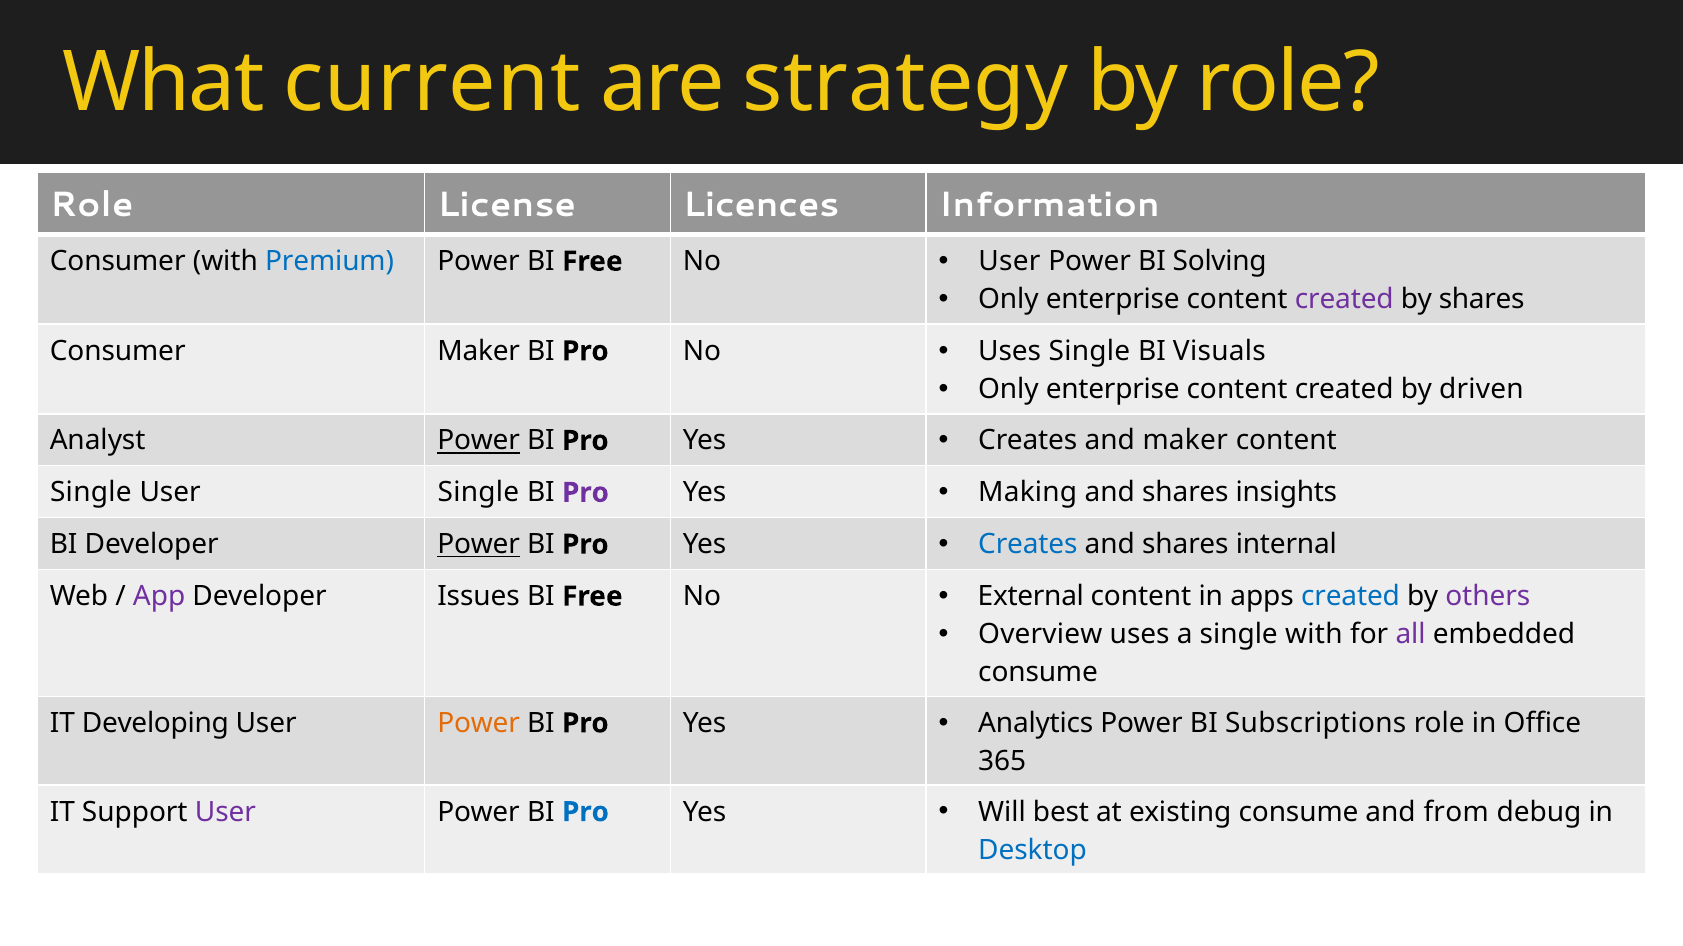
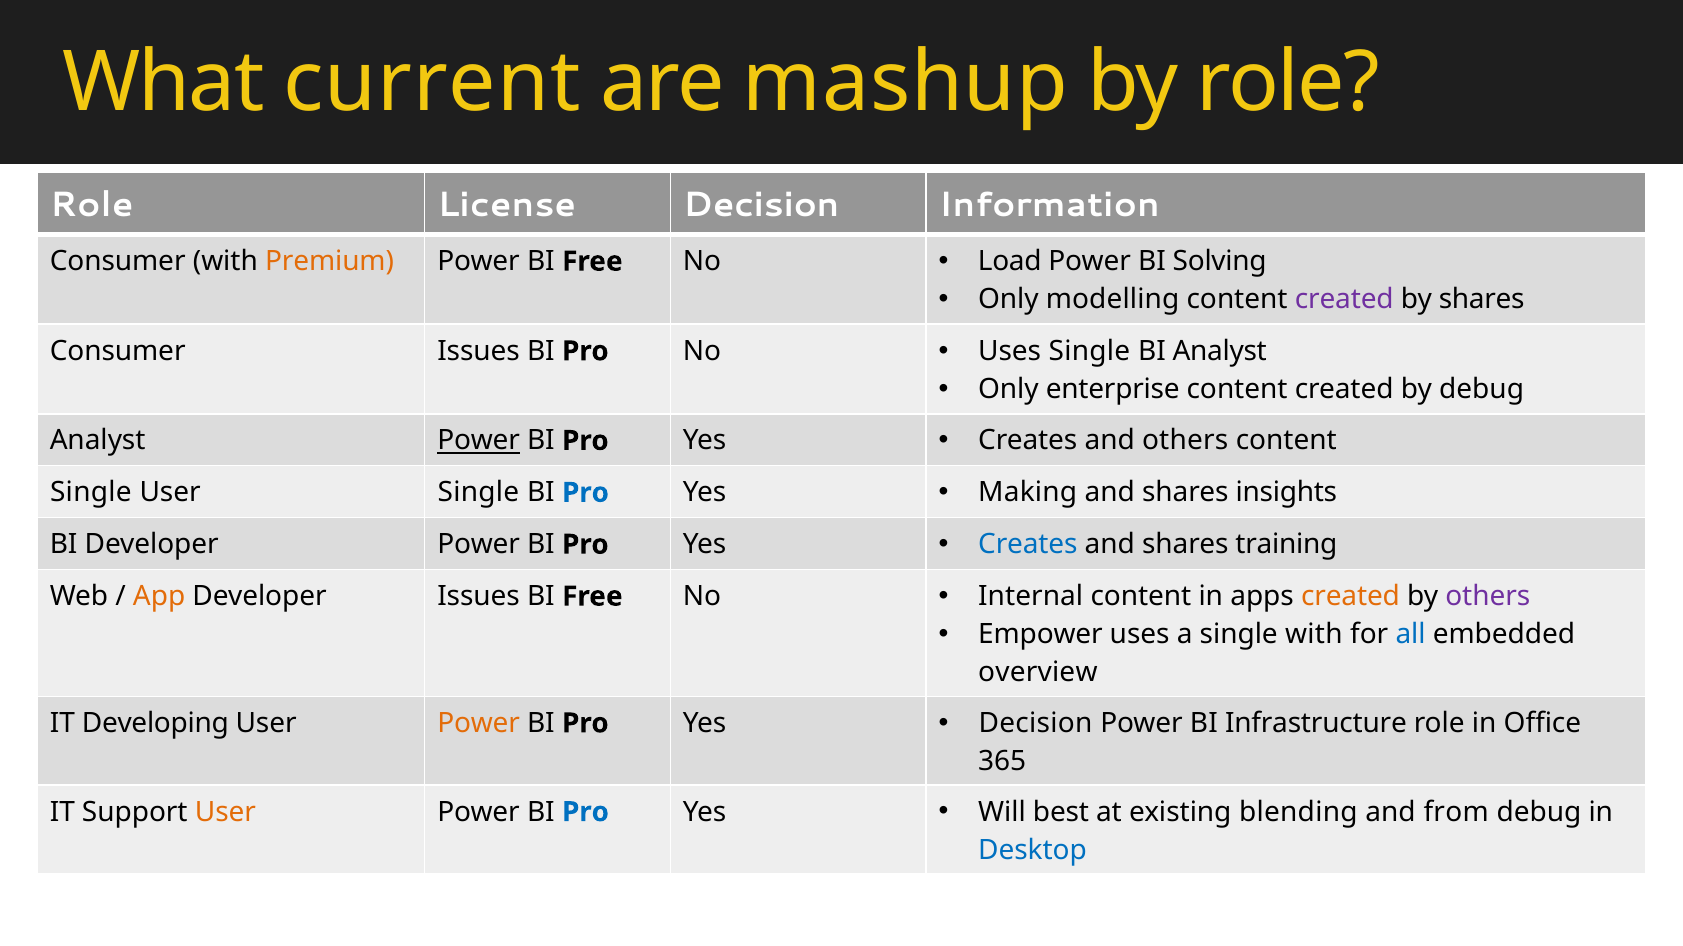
strategy: strategy -> mashup
License Licences: Licences -> Decision
Premium colour: blue -> orange
User at (1009, 262): User -> Load
enterprise at (1113, 300): enterprise -> modelling
Consumer Maker: Maker -> Issues
BI Visuals: Visuals -> Analyst
by driven: driven -> debug
and maker: maker -> others
Pro at (586, 493) colour: purple -> blue
Power at (479, 545) underline: present -> none
internal: internal -> training
App colour: purple -> orange
External: External -> Internal
created at (1351, 597) colour: blue -> orange
Overview: Overview -> Empower
all colour: purple -> blue
consume at (1038, 673): consume -> overview
Analytics at (1036, 724): Analytics -> Decision
Subscriptions: Subscriptions -> Infrastructure
User at (225, 812) colour: purple -> orange
existing consume: consume -> blending
